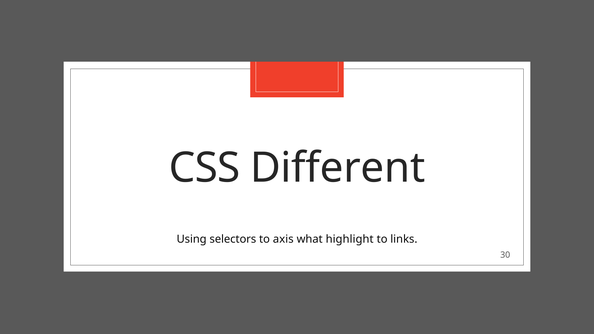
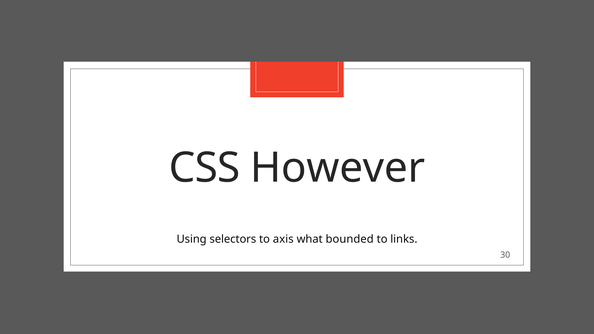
Different: Different -> However
highlight: highlight -> bounded
